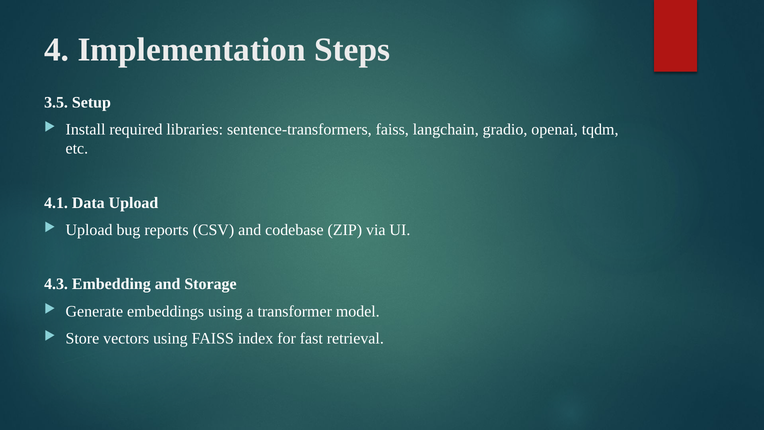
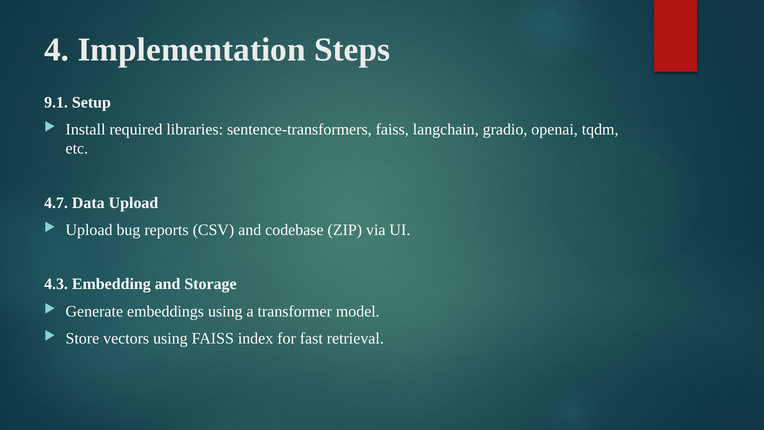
3.5: 3.5 -> 9.1
4.1: 4.1 -> 4.7
